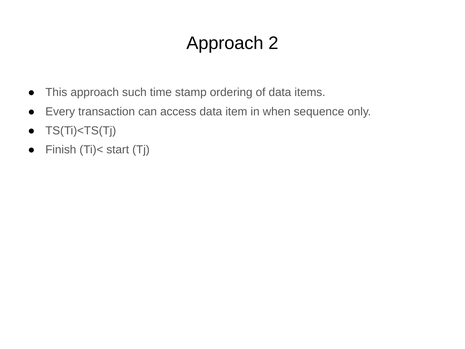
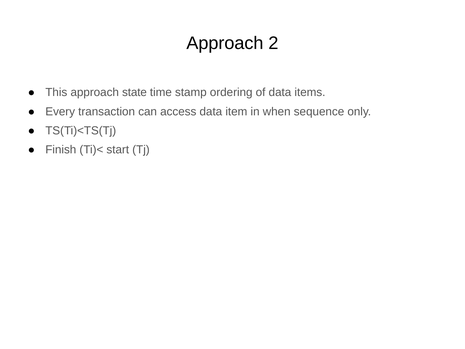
such: such -> state
